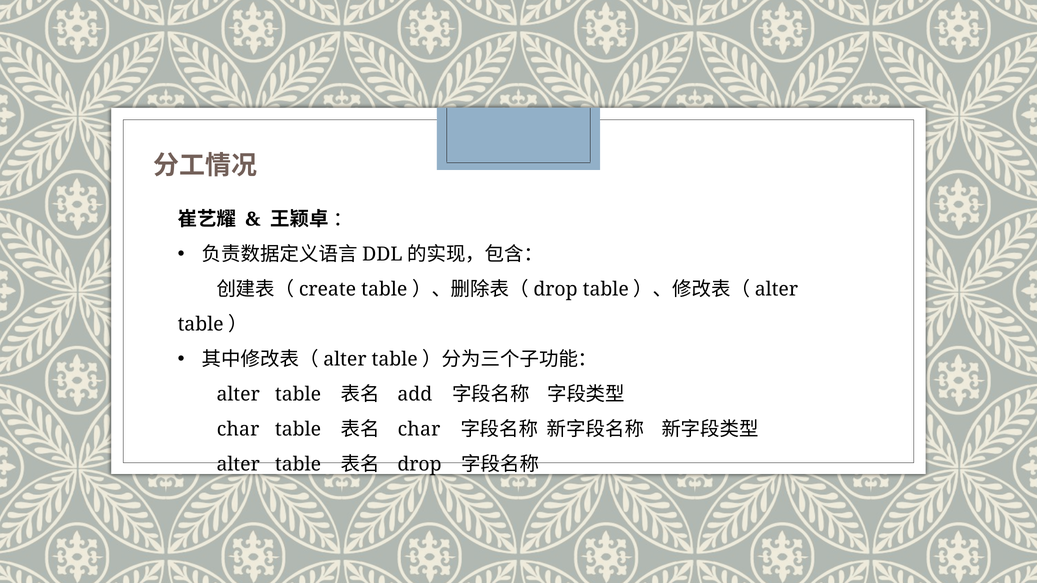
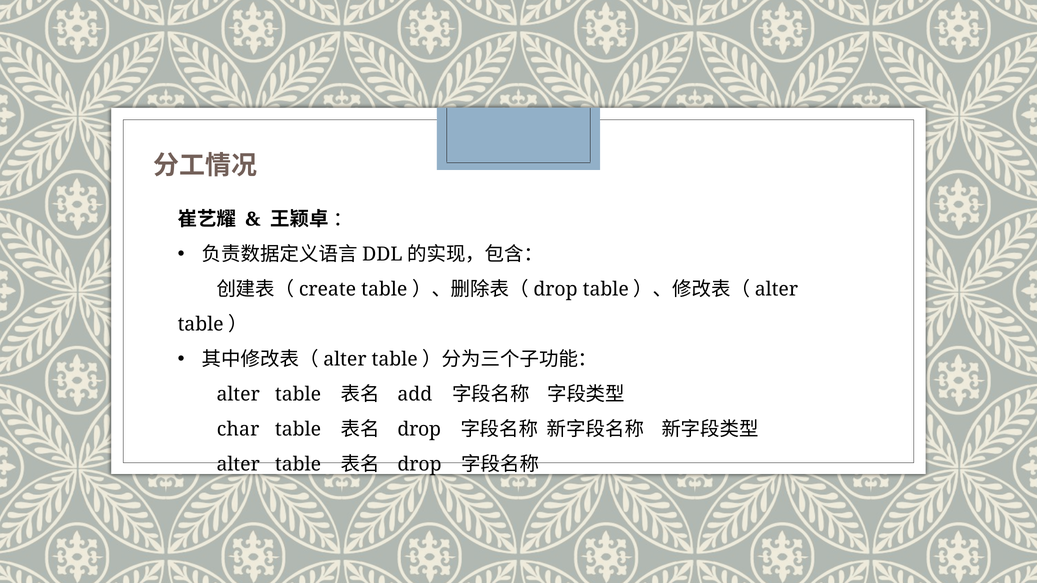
char at (419, 429): char -> drop
